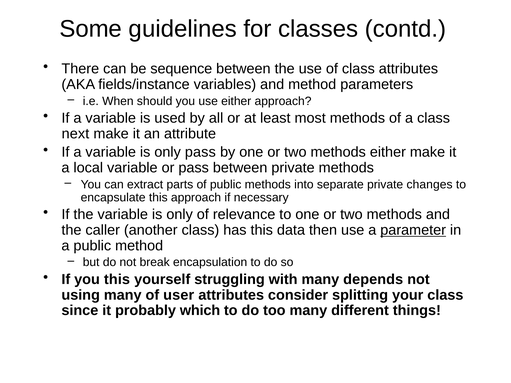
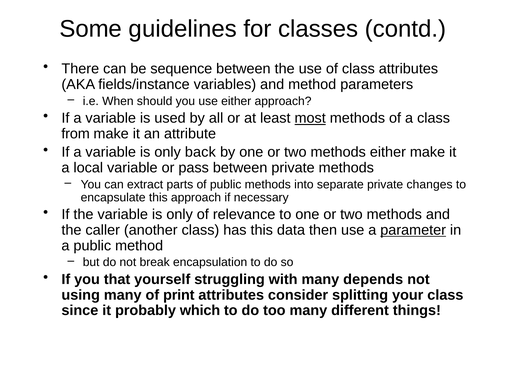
most underline: none -> present
next: next -> from
only pass: pass -> back
you this: this -> that
user: user -> print
